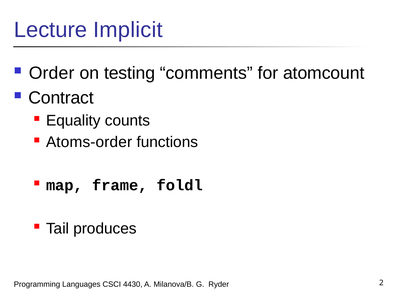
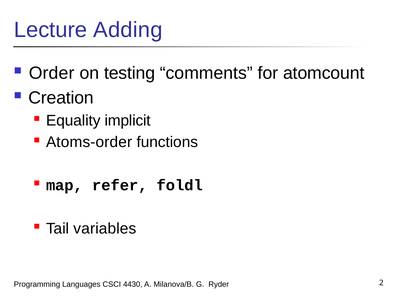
Implicit: Implicit -> Adding
Contract: Contract -> Creation
counts: counts -> implicit
frame: frame -> refer
produces: produces -> variables
